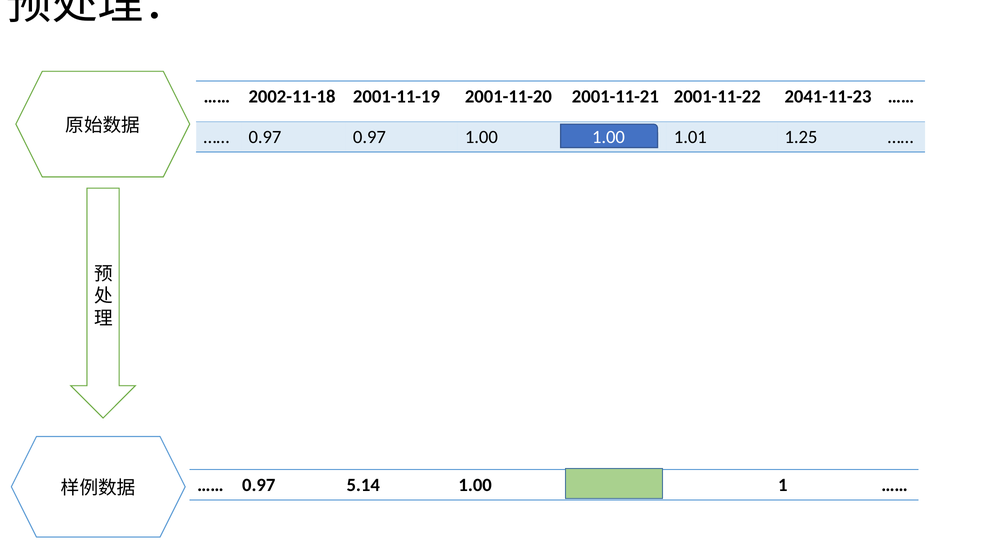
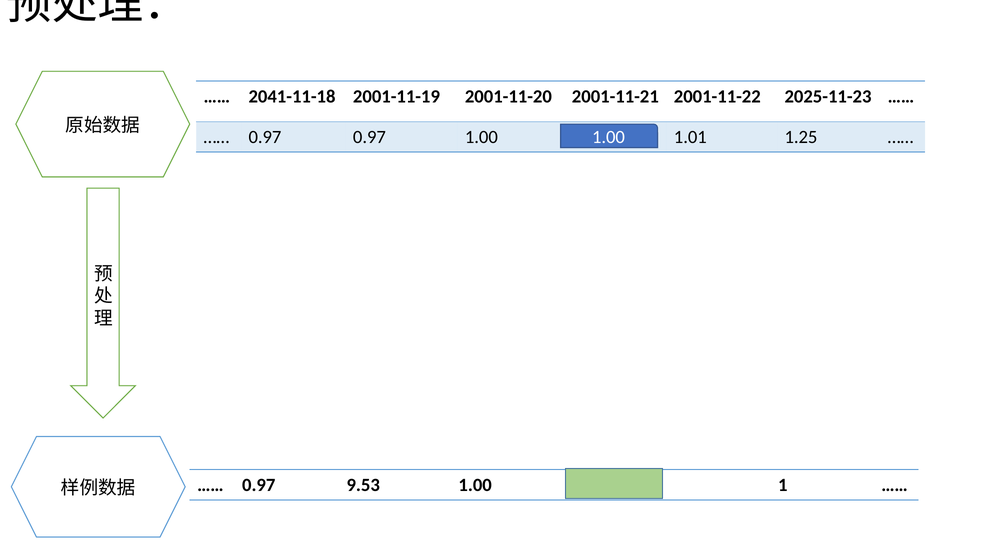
2002-11-18: 2002-11-18 -> 2041-11-18
2041-11-23: 2041-11-23 -> 2025-11-23
5.14: 5.14 -> 9.53
